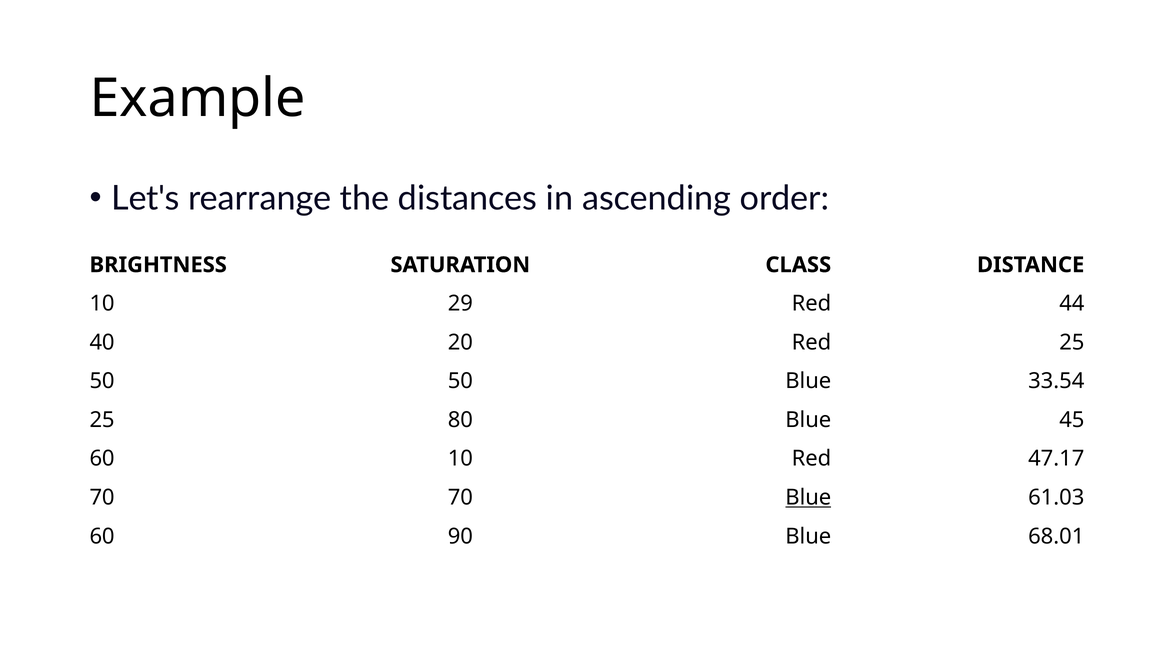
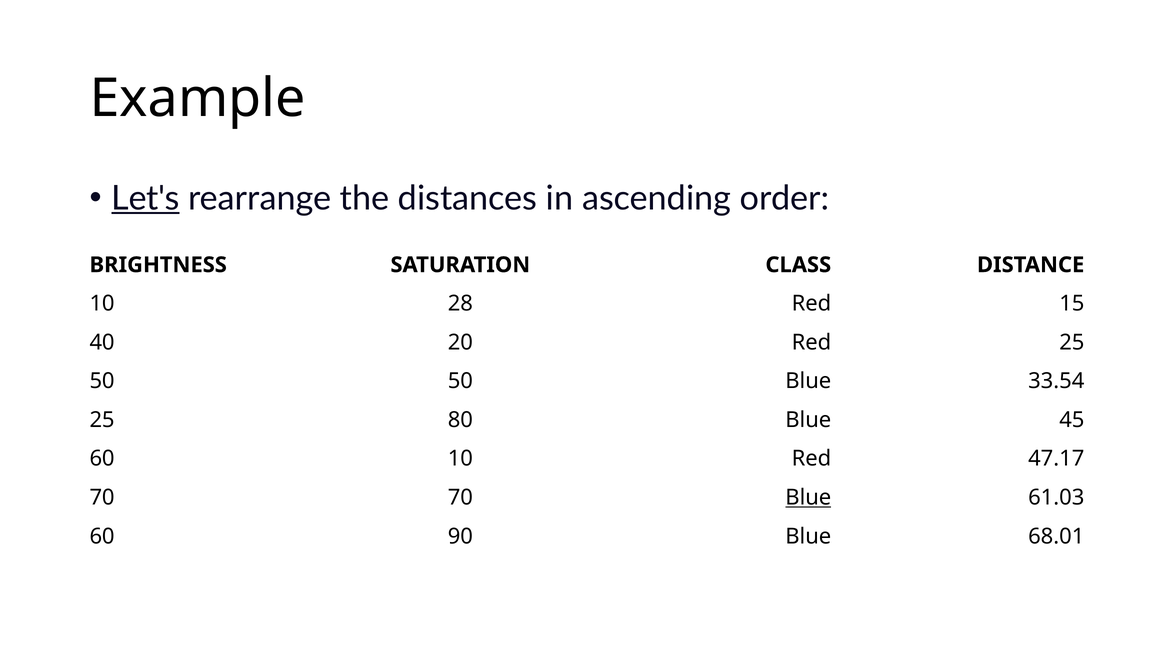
Let's underline: none -> present
29: 29 -> 28
44: 44 -> 15
